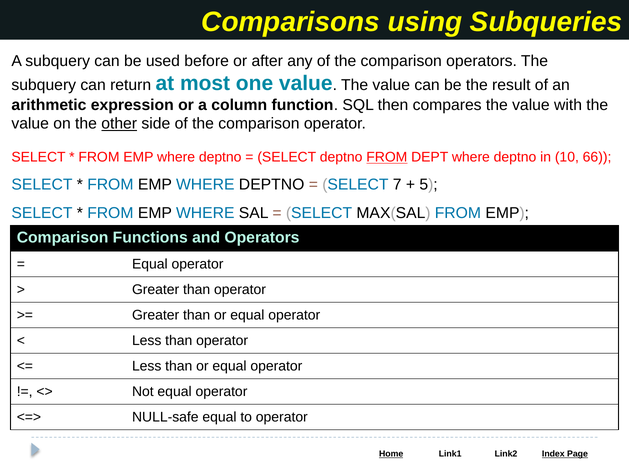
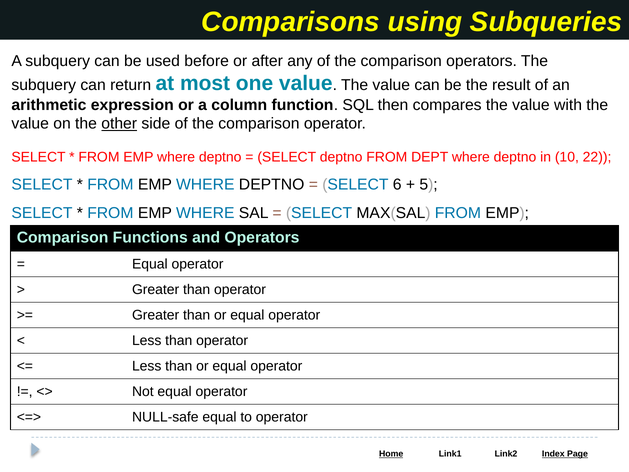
FROM at (387, 157) underline: present -> none
66: 66 -> 22
7: 7 -> 6
